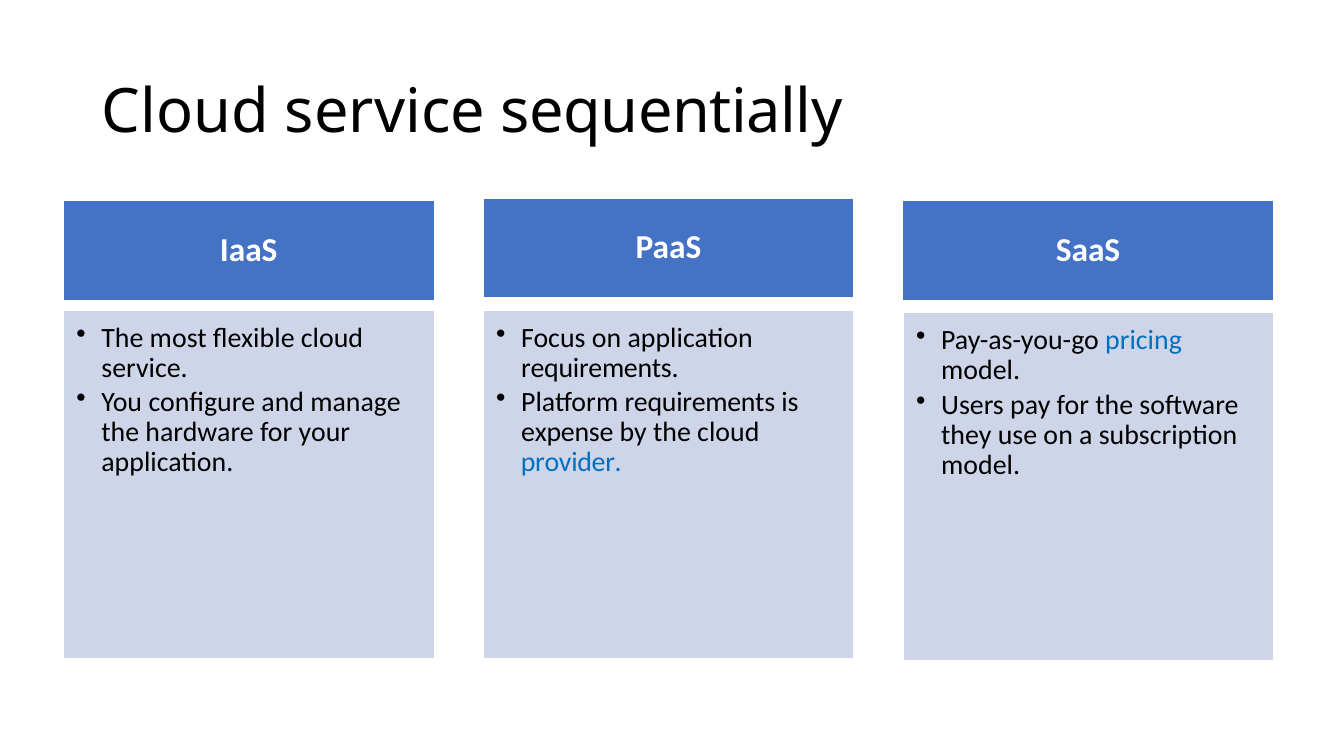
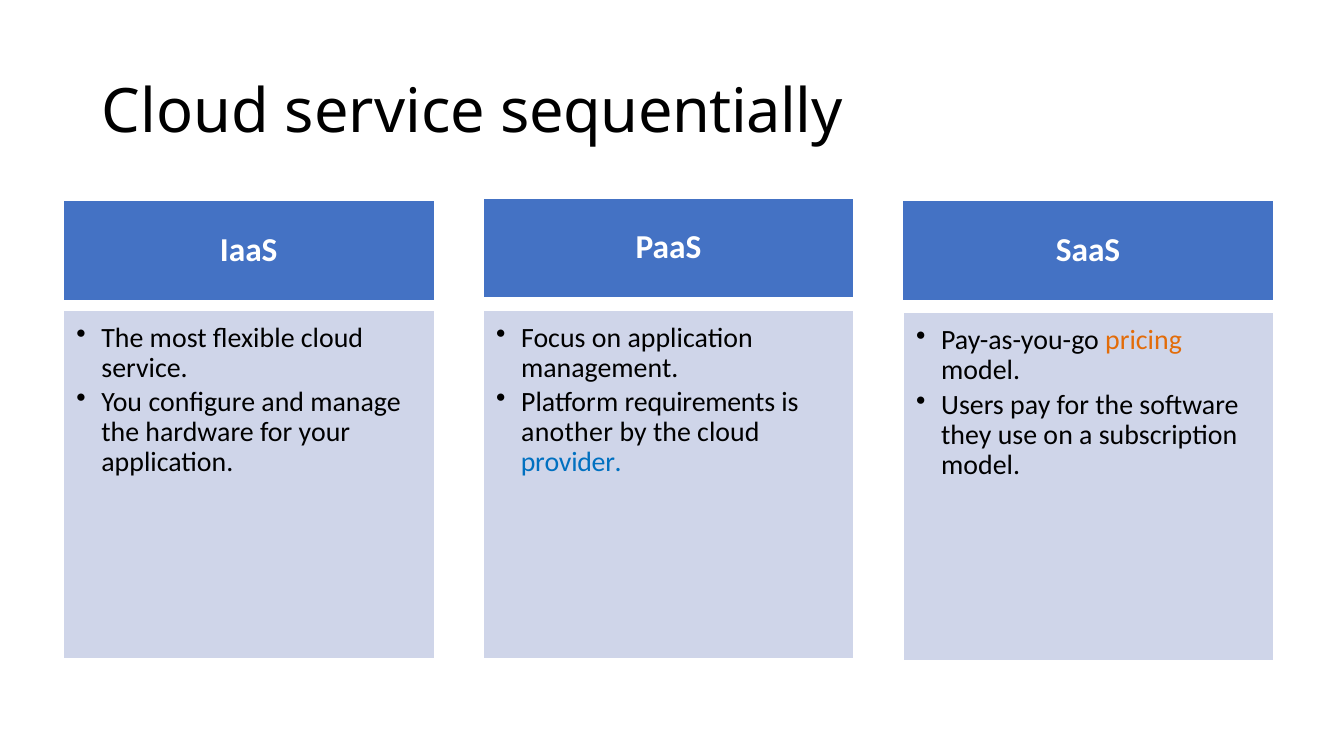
pricing colour: blue -> orange
requirements at (600, 368): requirements -> management
expense: expense -> another
